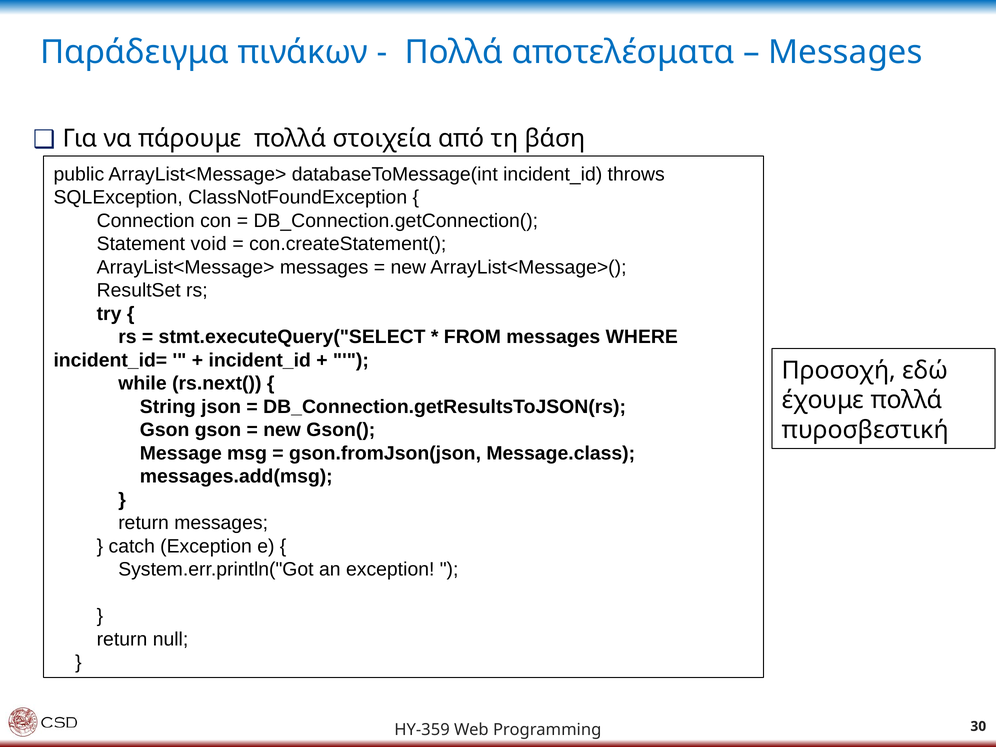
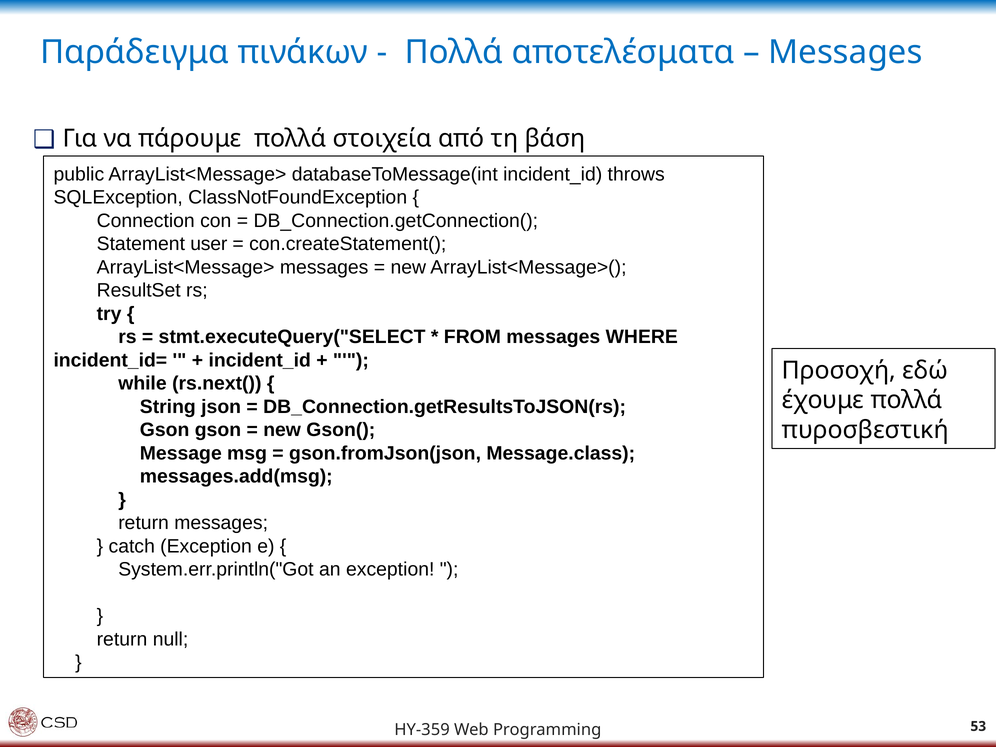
void: void -> user
30: 30 -> 53
